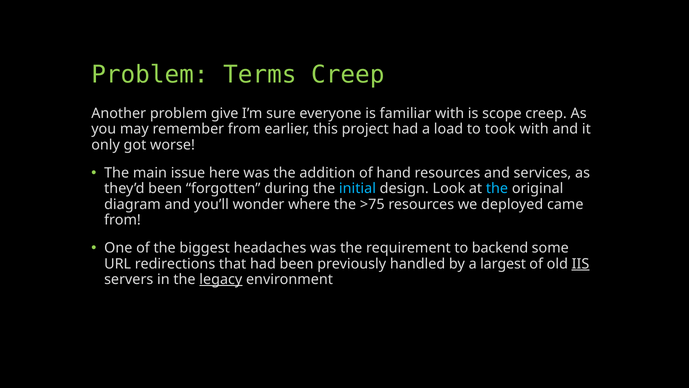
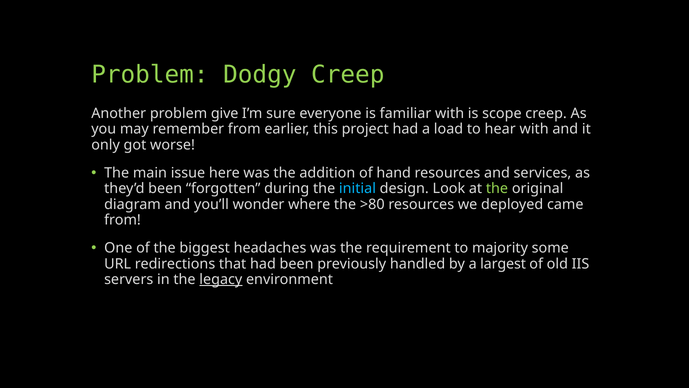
Terms: Terms -> Dodgy
took: took -> hear
the at (497, 189) colour: light blue -> light green
>75: >75 -> >80
backend: backend -> majority
IIS underline: present -> none
